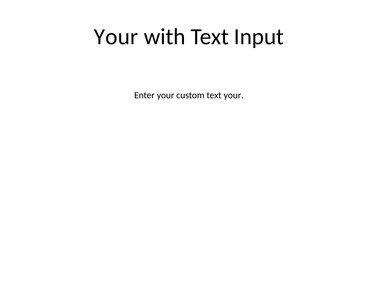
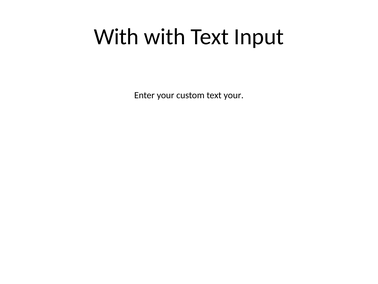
Your at (116, 37): Your -> With
